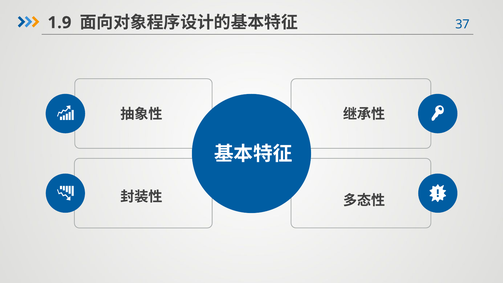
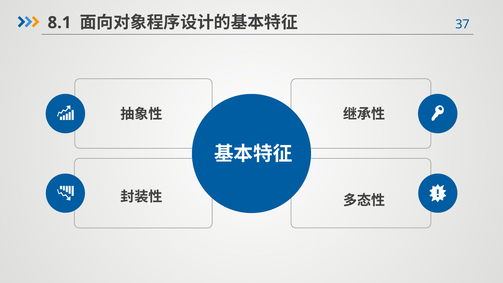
1.9: 1.9 -> 8.1
